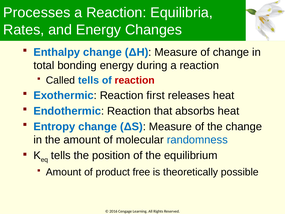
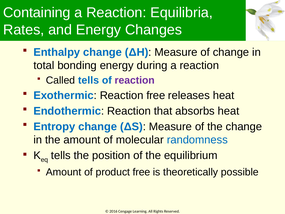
Processes: Processes -> Containing
reaction at (135, 80) colour: red -> purple
Reaction first: first -> free
